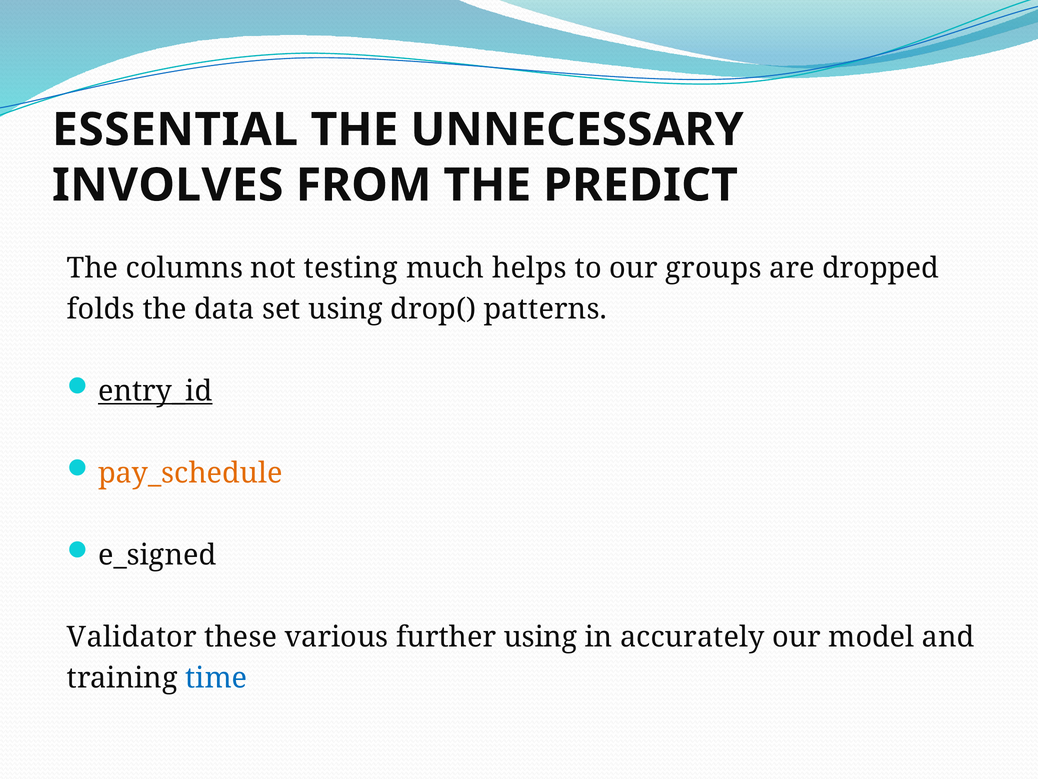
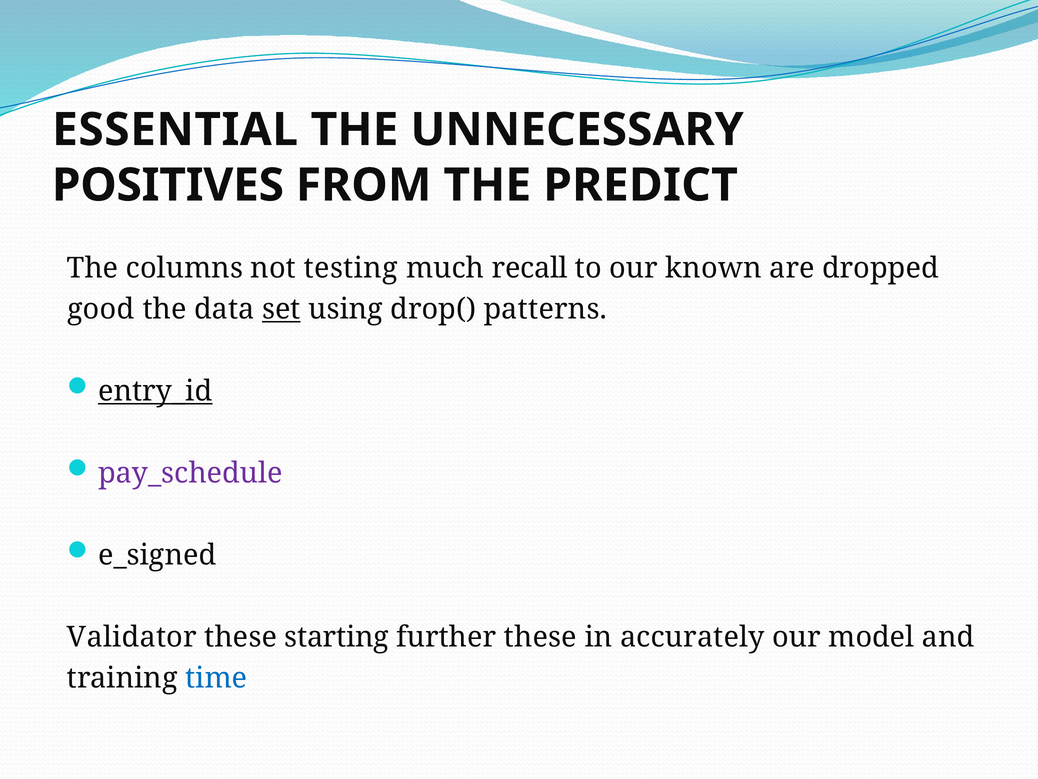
INVOLVES: INVOLVES -> POSITIVES
helps: helps -> recall
groups: groups -> known
folds: folds -> good
set underline: none -> present
pay_schedule colour: orange -> purple
various: various -> starting
further using: using -> these
